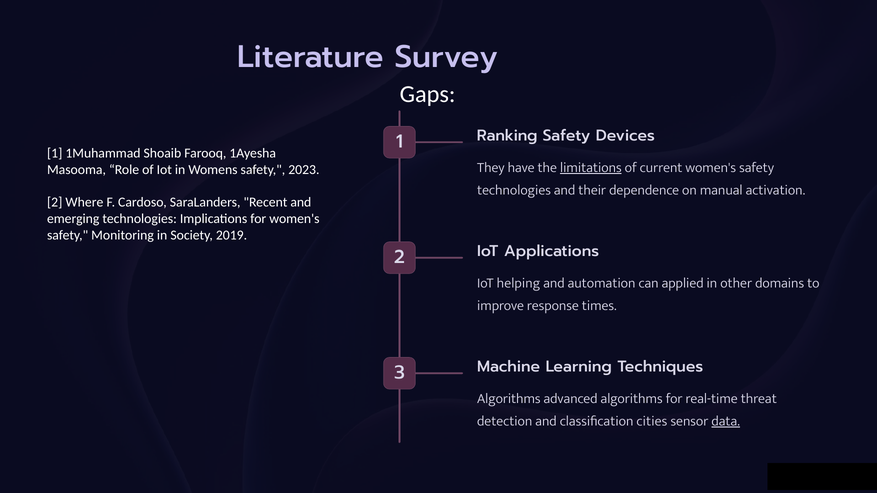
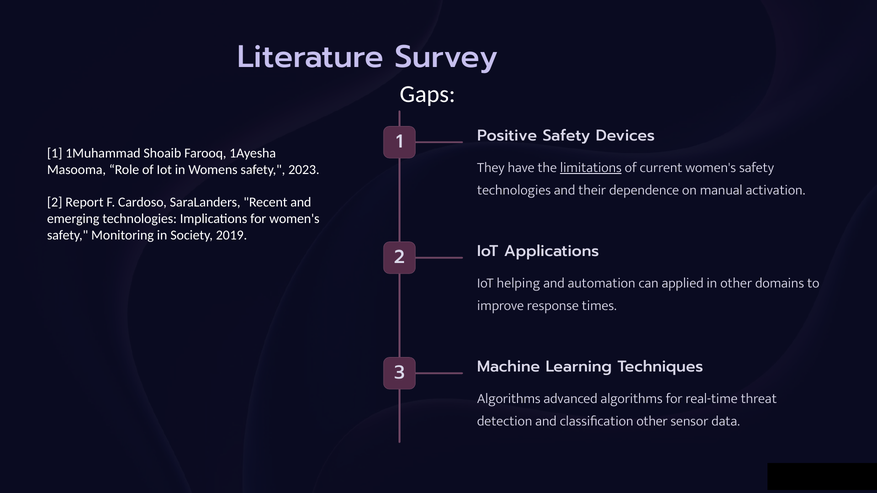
Ranking: Ranking -> Positive
Where: Where -> Report
classification cities: cities -> other
data underline: present -> none
